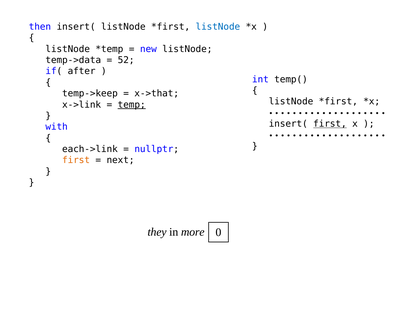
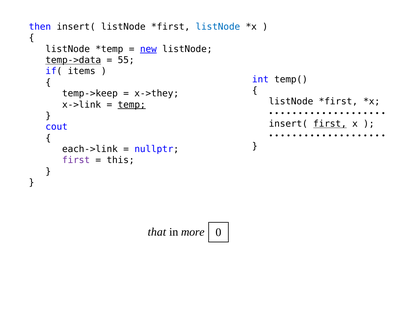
new underline: none -> present
temp->data underline: none -> present
52: 52 -> 55
after: after -> items
x->that: x->that -> x->they
with: with -> cout
first at (76, 160) colour: orange -> purple
next: next -> this
they: they -> that
